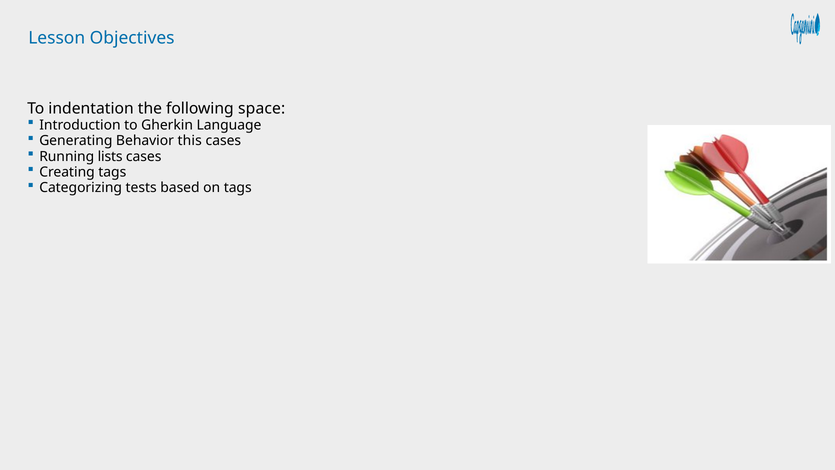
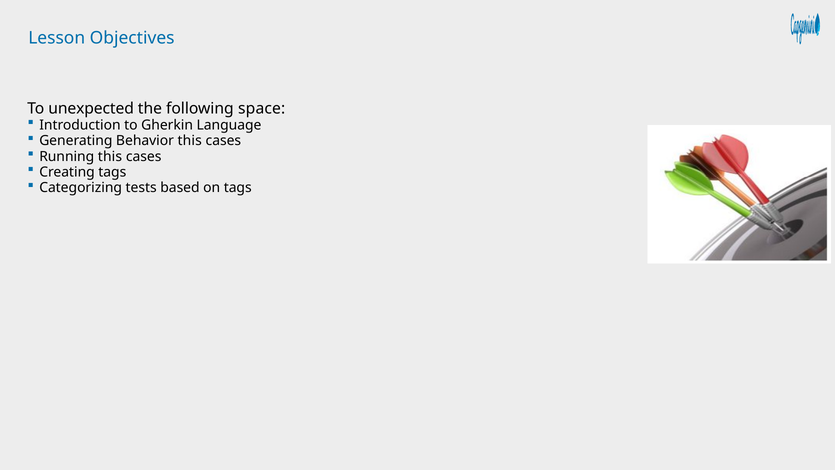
indentation: indentation -> unexpected
Running lists: lists -> this
